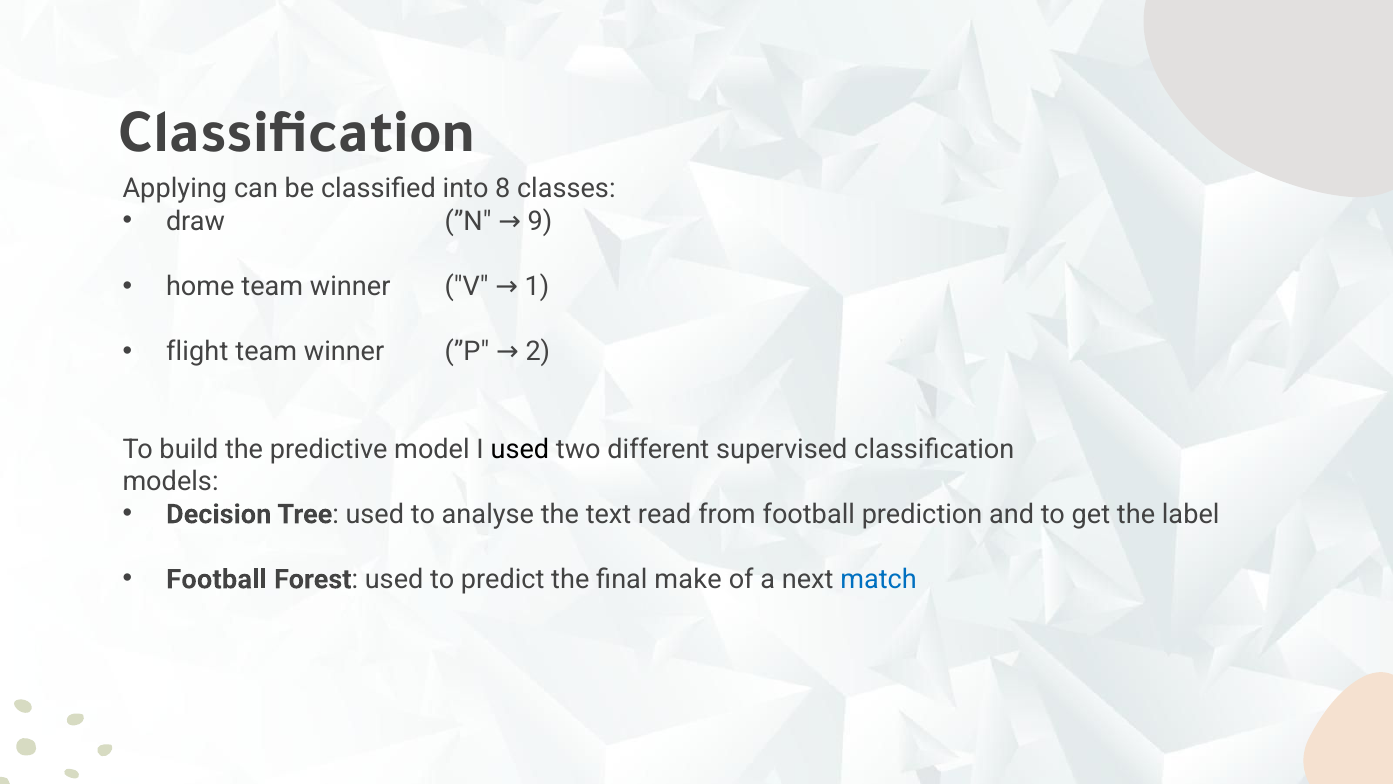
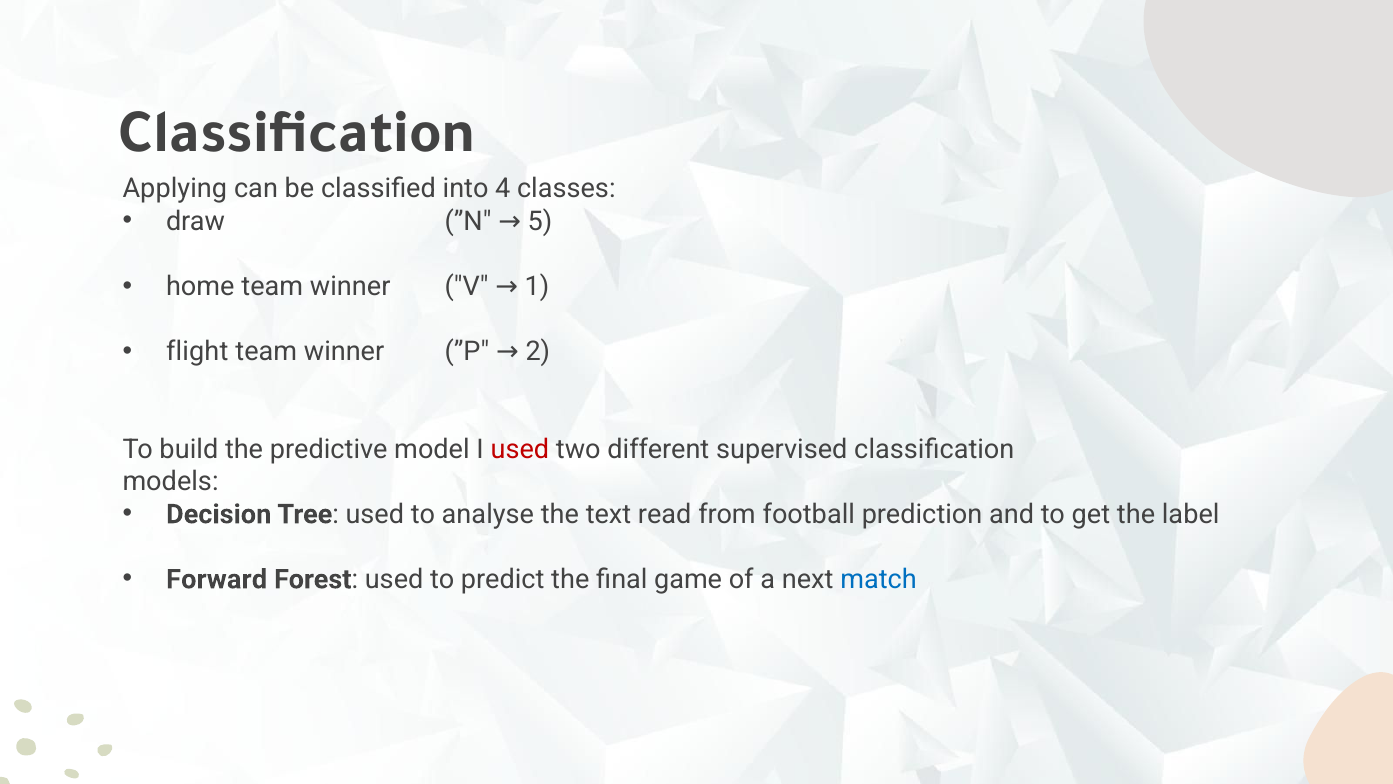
8: 8 -> 4
9: 9 -> 5
used at (520, 449) colour: black -> red
Football at (217, 579): Football -> Forward
make: make -> game
